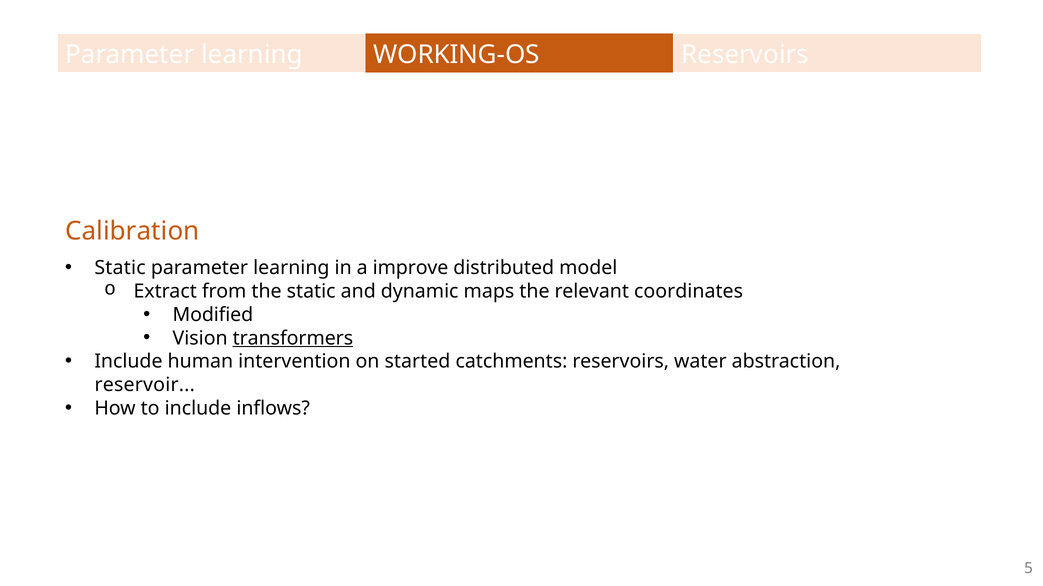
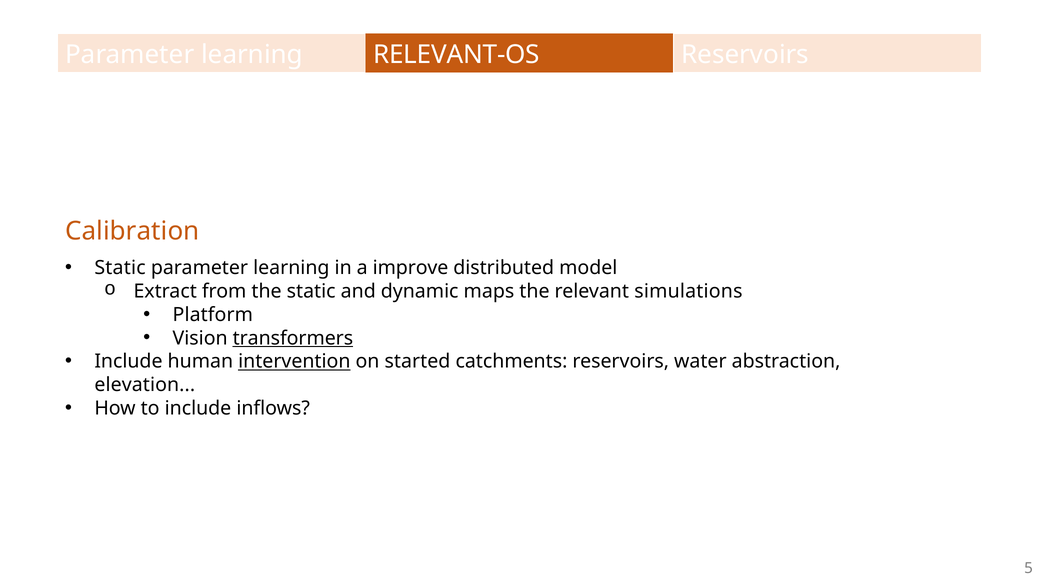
WORKING-OS: WORKING-OS -> RELEVANT-OS
coordinates: coordinates -> simulations
Modified: Modified -> Platform
intervention underline: none -> present
reservoir: reservoir -> elevation
